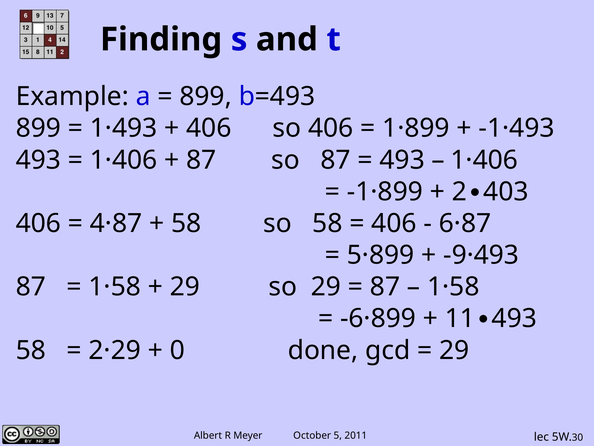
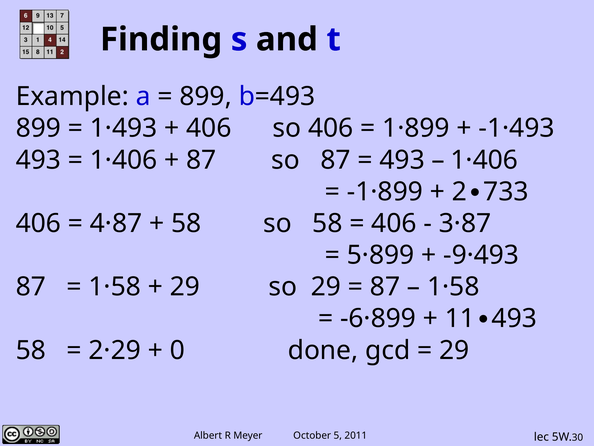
403: 403 -> 733
6·87: 6·87 -> 3·87
